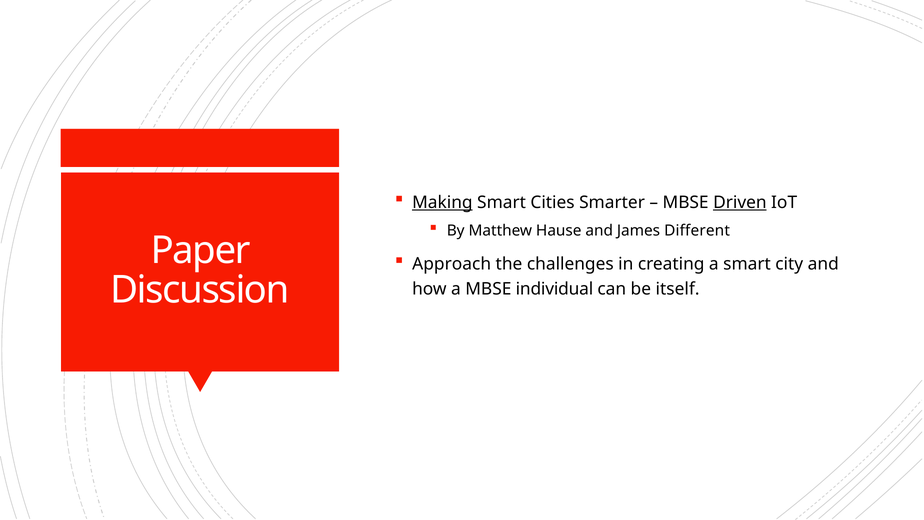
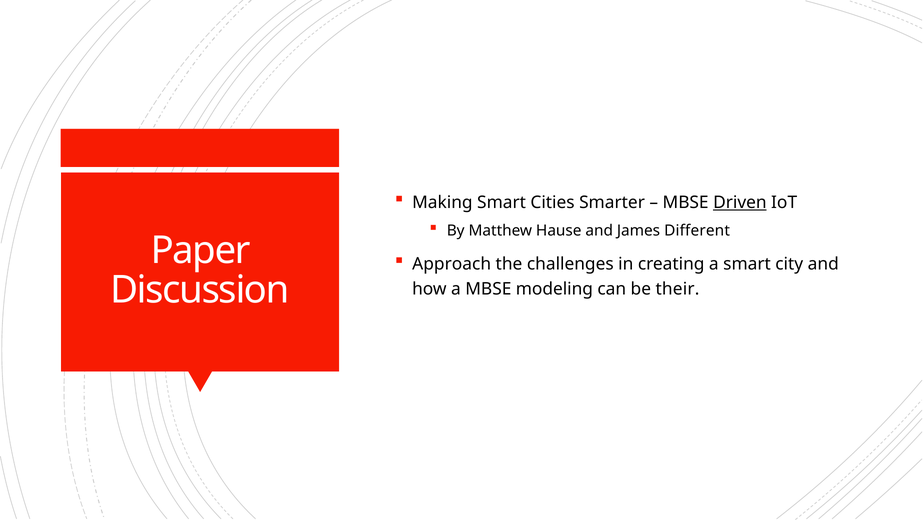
Making underline: present -> none
individual: individual -> modeling
itself: itself -> their
